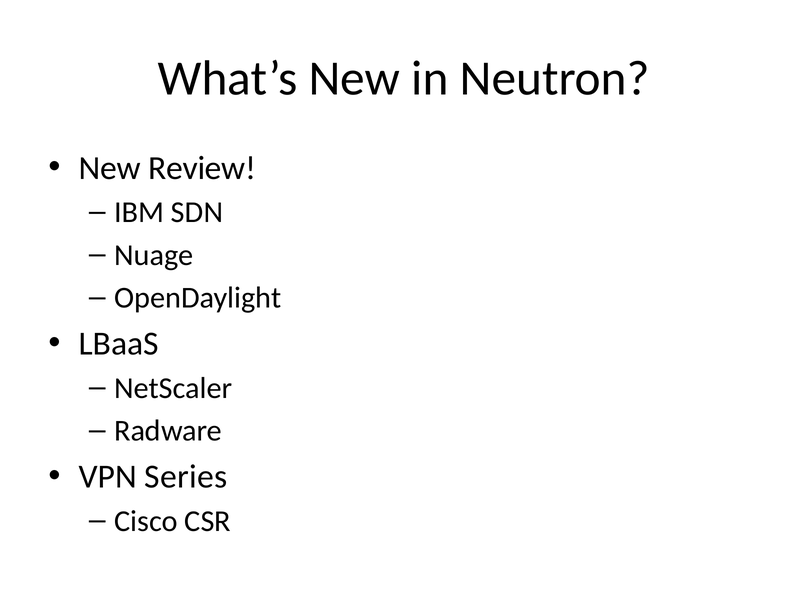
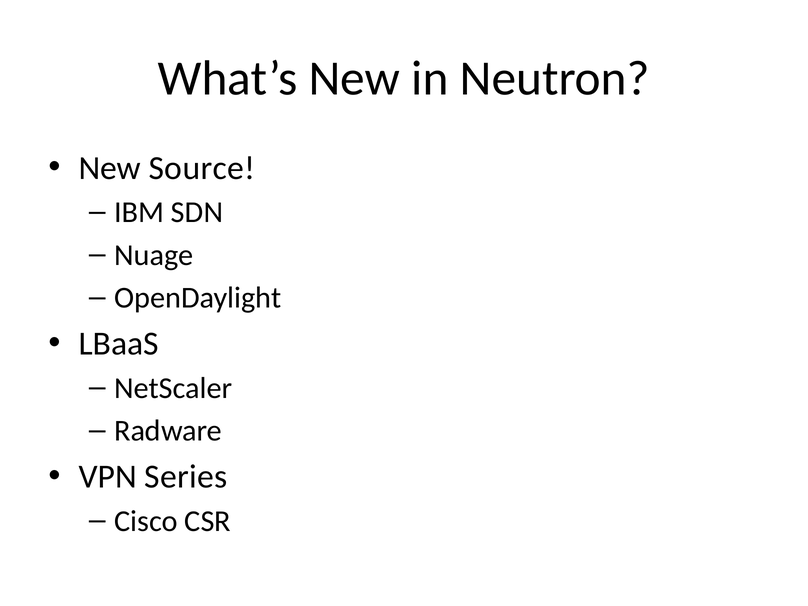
Review: Review -> Source
